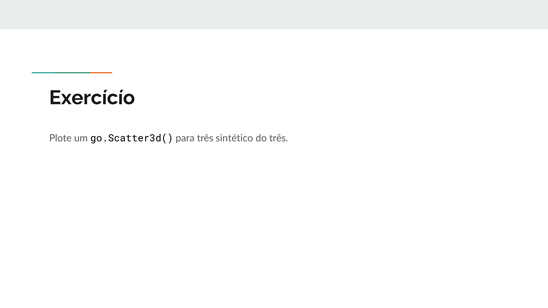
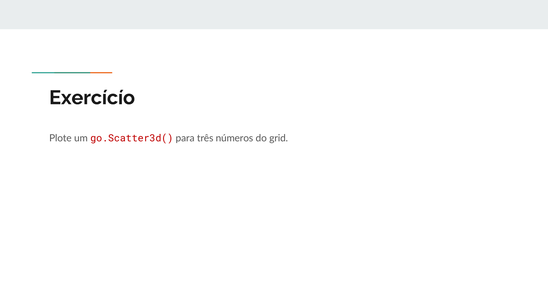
go.Scatter3d( colour: black -> red
sintético: sintético -> números
do três: três -> grid
